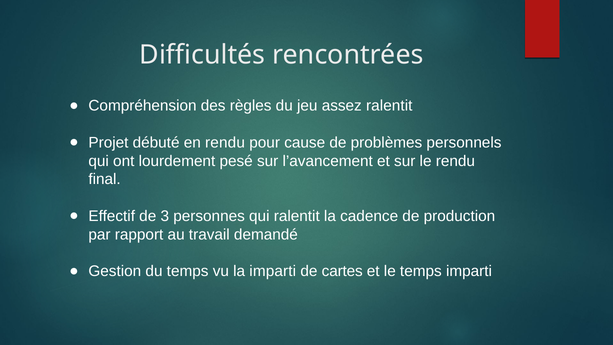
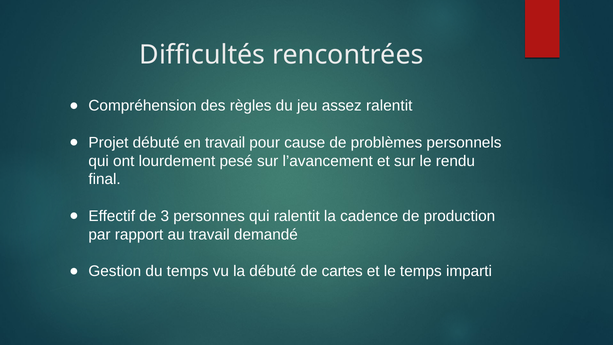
en rendu: rendu -> travail
la imparti: imparti -> débuté
